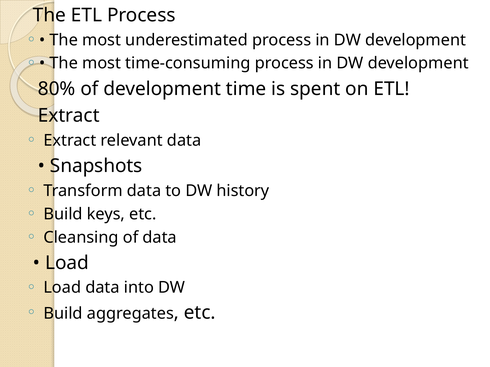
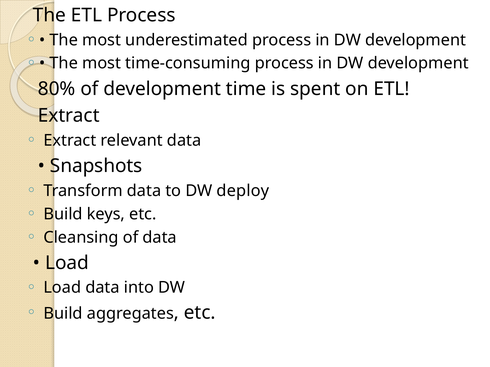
history: history -> deploy
